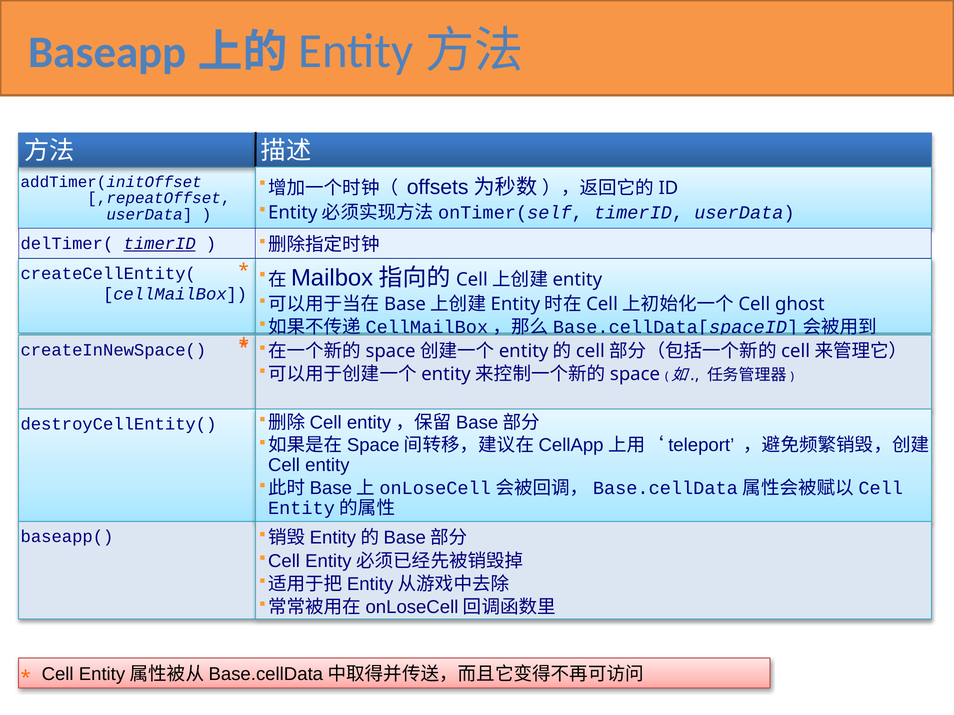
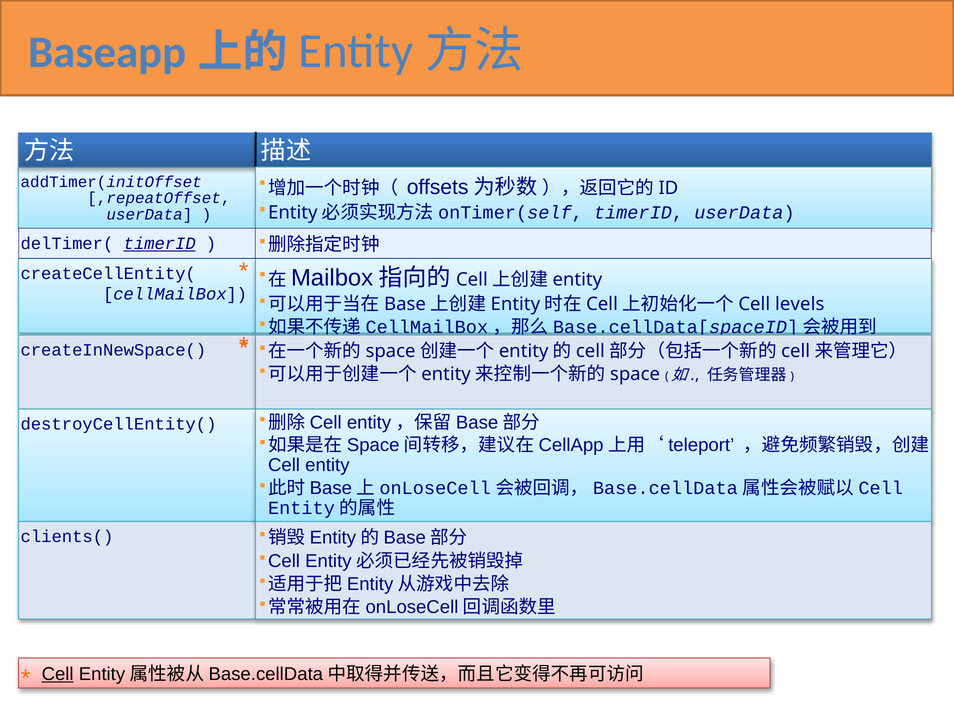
ghost: ghost -> levels
baseapp(: baseapp( -> clients(
Cell at (58, 675) underline: none -> present
